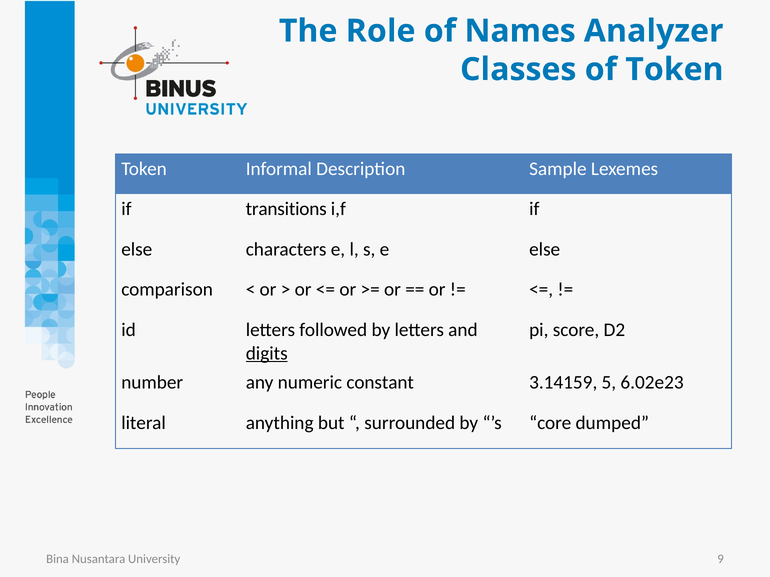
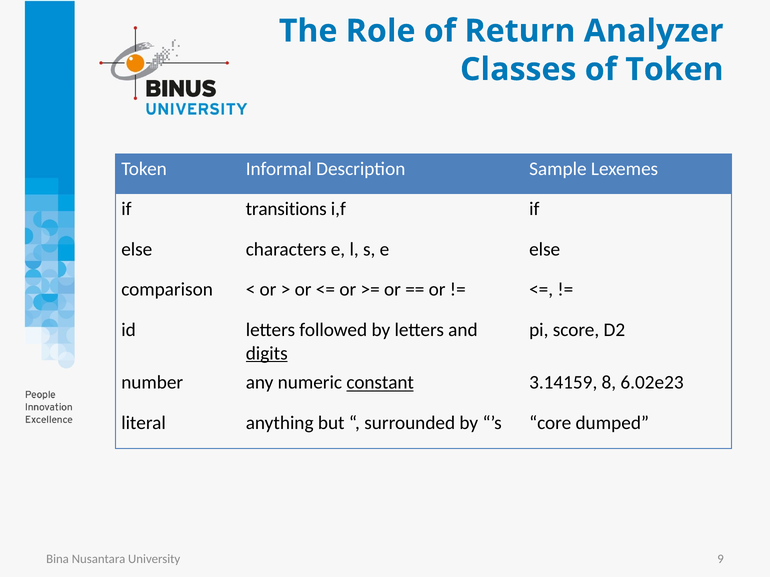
Names: Names -> Return
constant underline: none -> present
5: 5 -> 8
